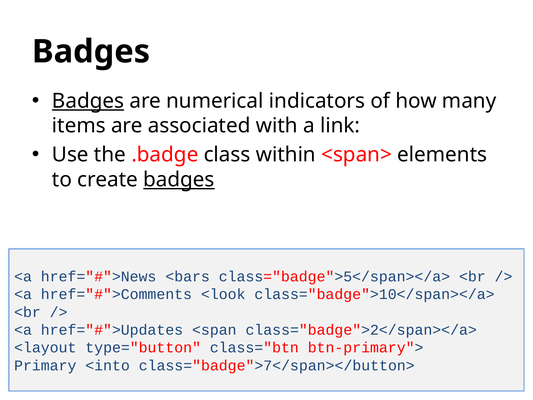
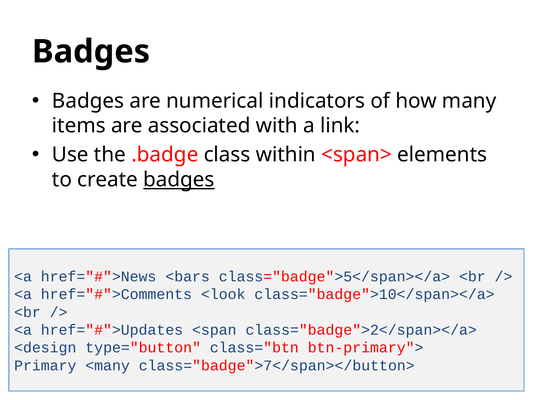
Badges at (88, 101) underline: present -> none
<layout: <layout -> <design
<into: <into -> <many
